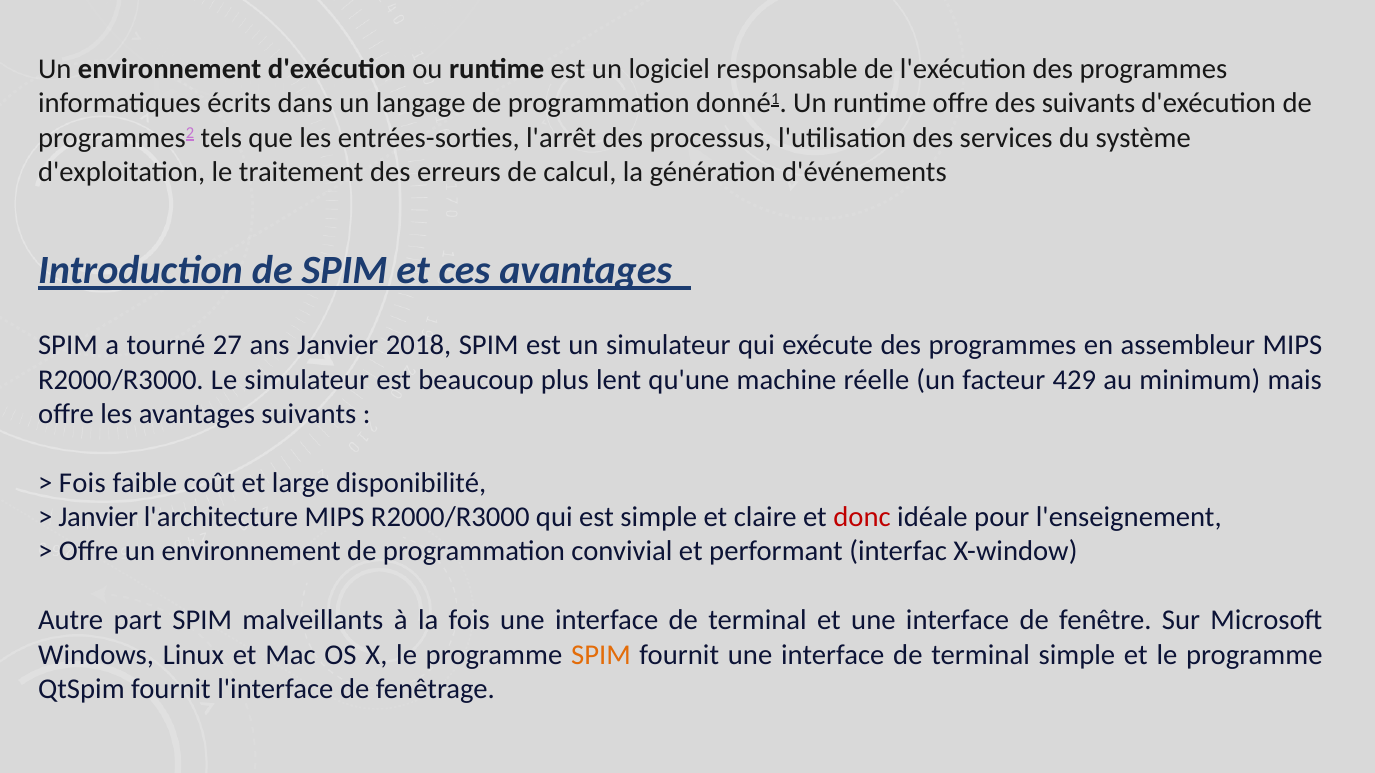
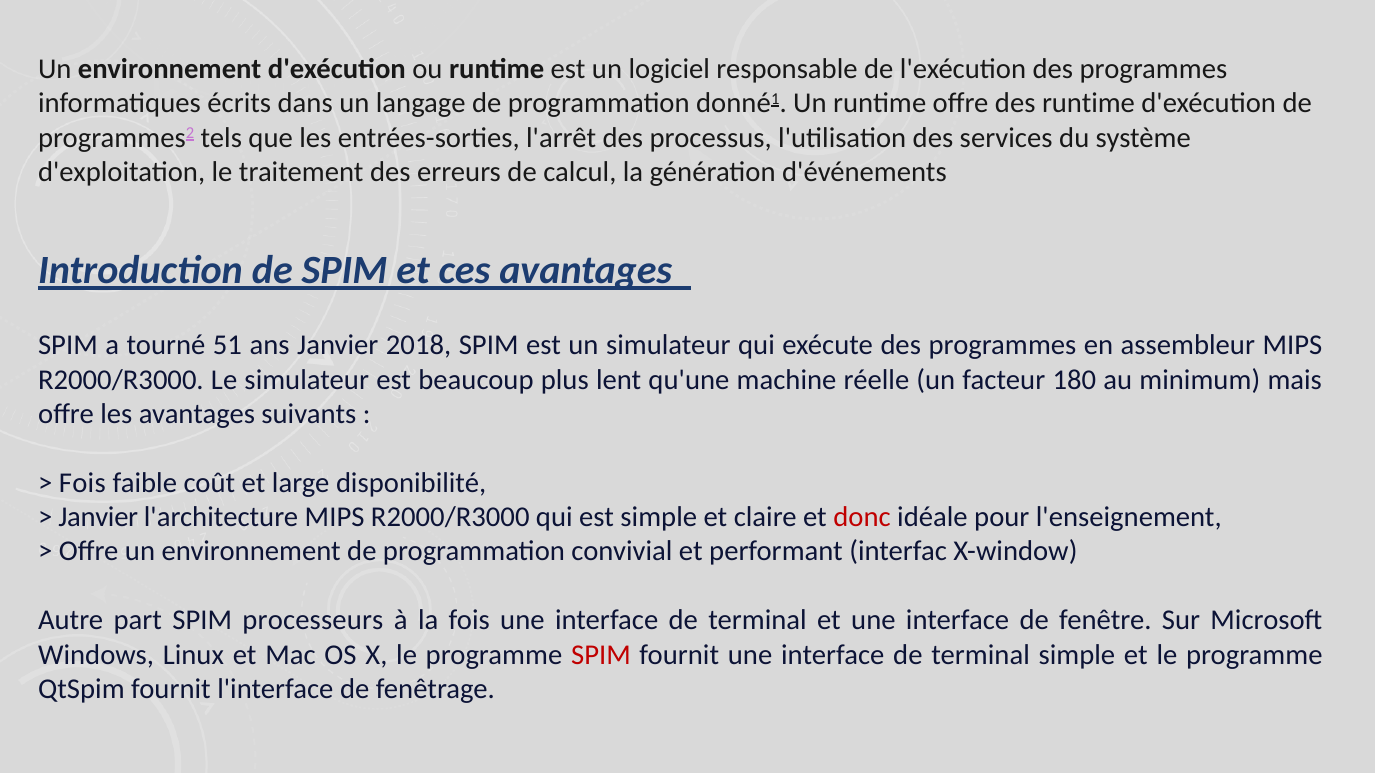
des suivants: suivants -> runtime
27: 27 -> 51
429: 429 -> 180
malveillants: malveillants -> processeurs
SPIM at (601, 655) colour: orange -> red
